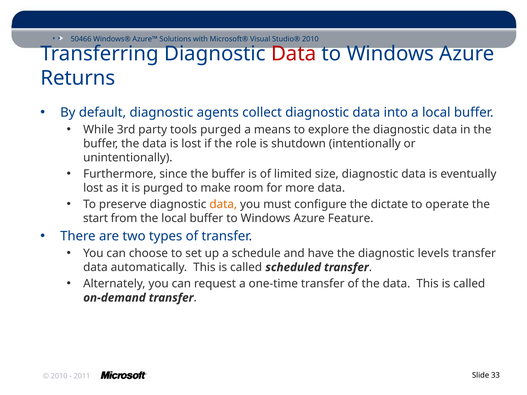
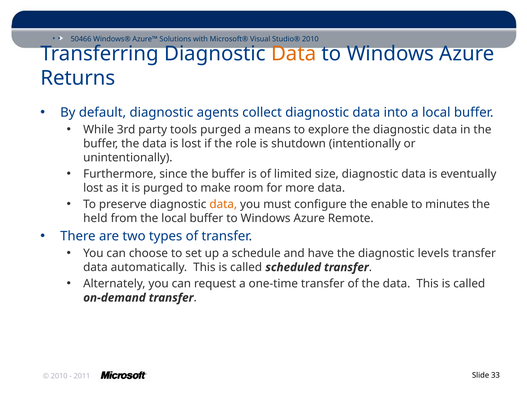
Data at (294, 54) colour: red -> orange
dictate: dictate -> enable
operate: operate -> minutes
start: start -> held
Feature: Feature -> Remote
